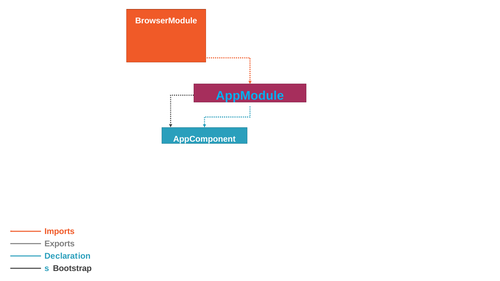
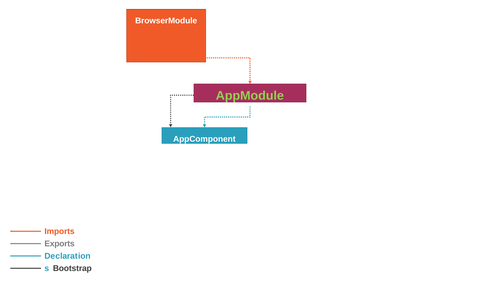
AppModule colour: light blue -> light green
